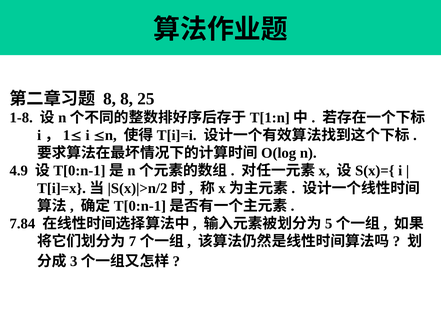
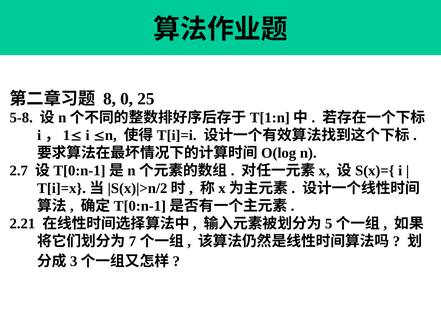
8 8: 8 -> 0
1-8: 1-8 -> 5-8
4.9: 4.9 -> 2.7
7.84: 7.84 -> 2.21
